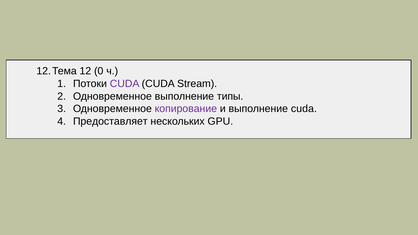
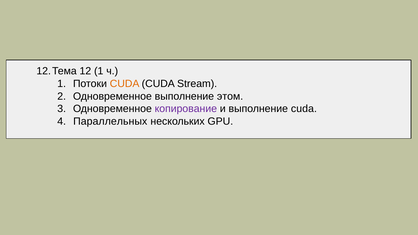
12 0: 0 -> 1
CUDA at (125, 84) colour: purple -> orange
типы: типы -> этом
Предоставляет: Предоставляет -> Параллельных
